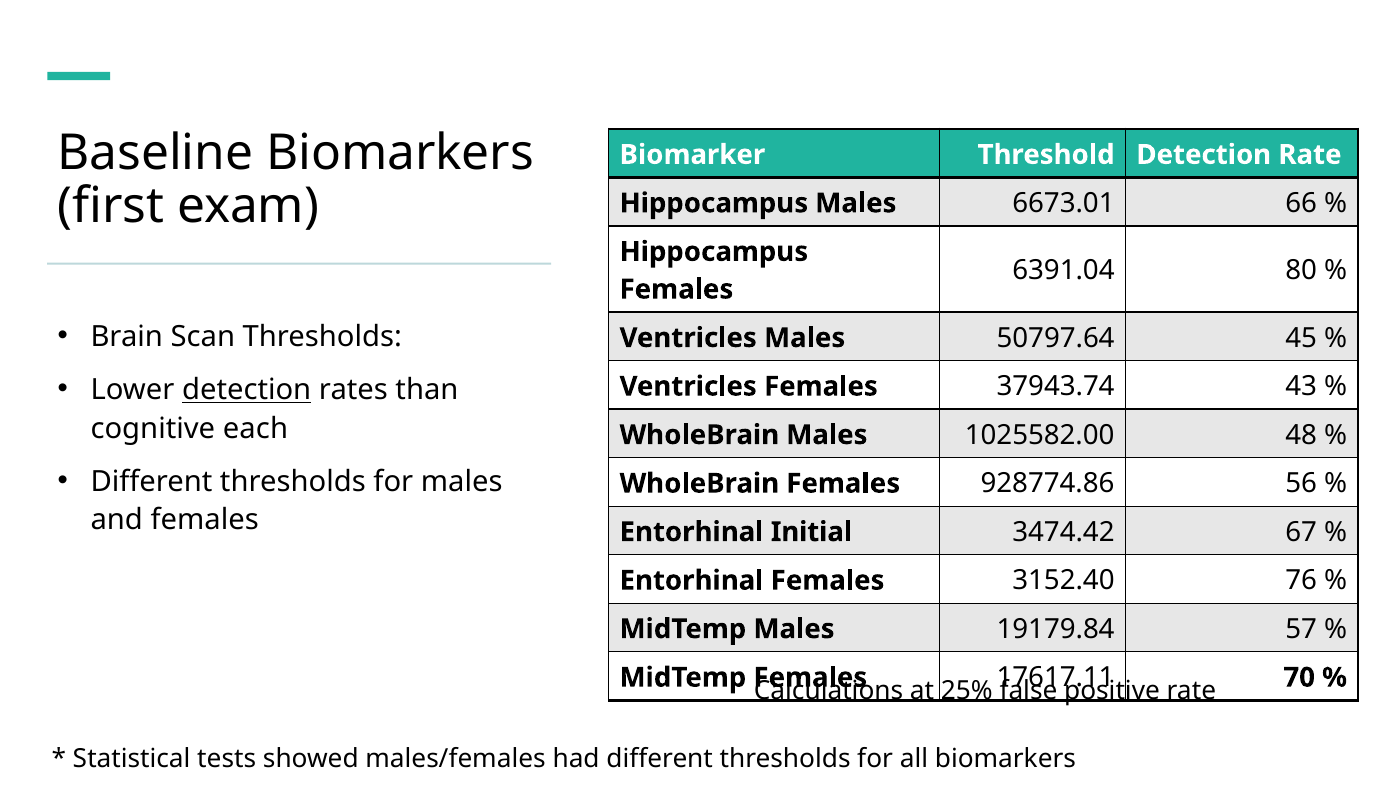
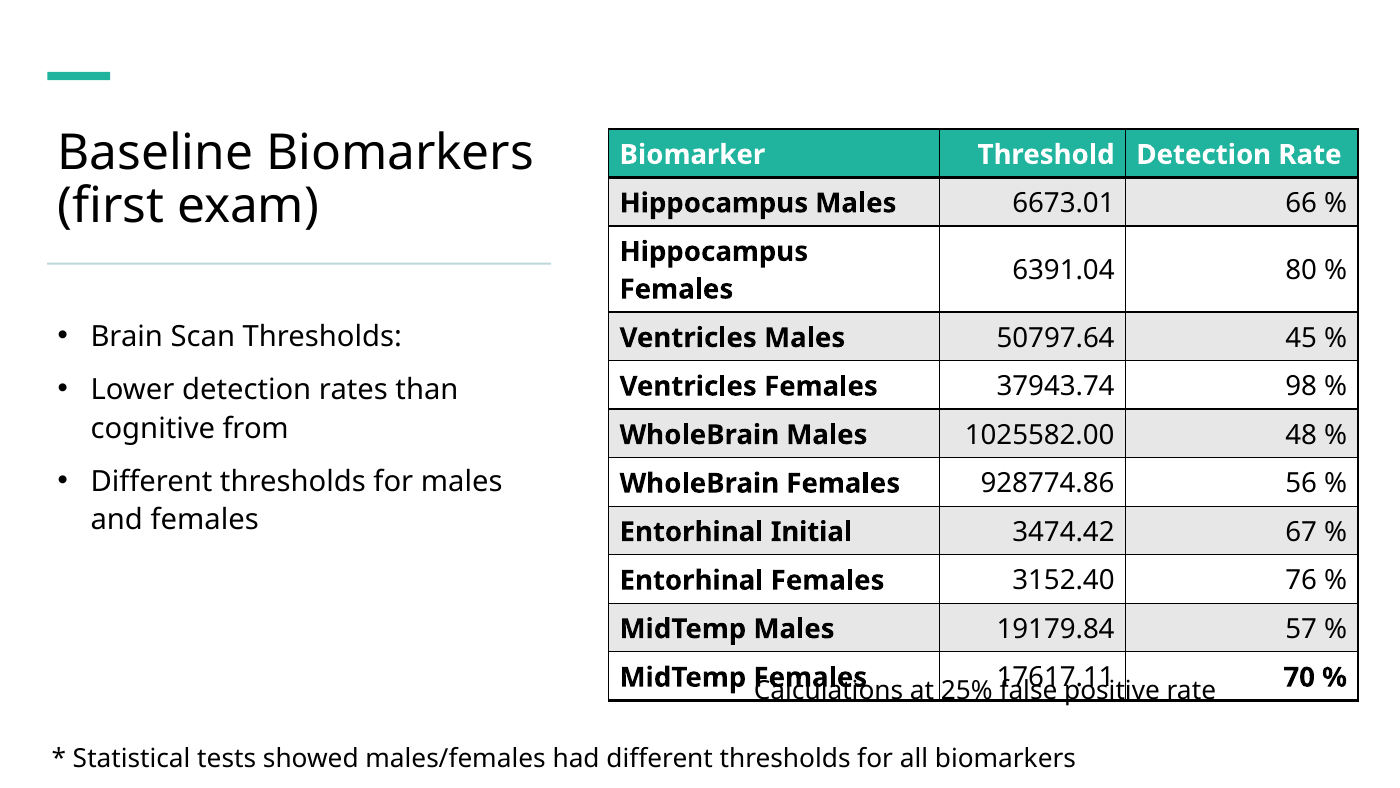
detection at (247, 390) underline: present -> none
43: 43 -> 98
each: each -> from
